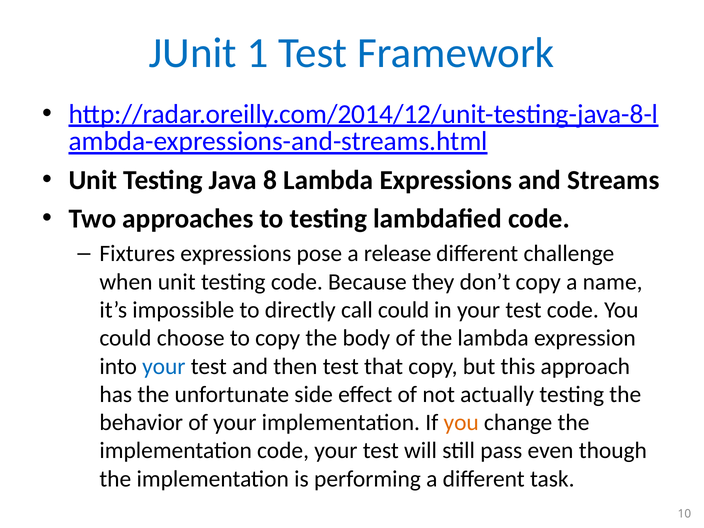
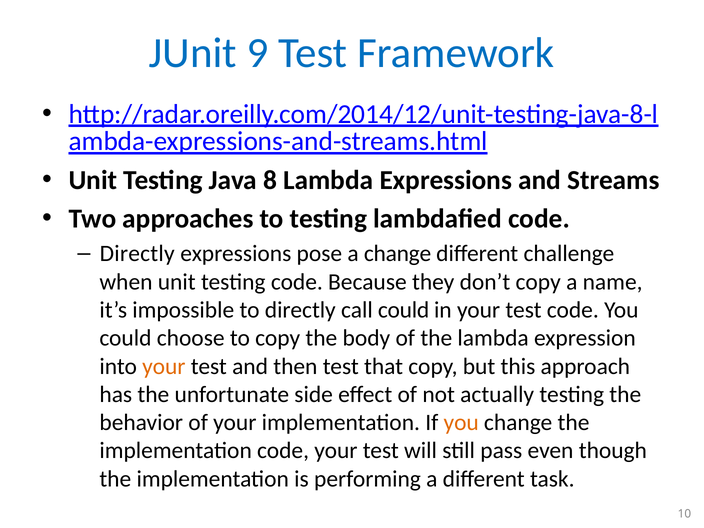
1: 1 -> 9
Fixtures at (137, 254): Fixtures -> Directly
a release: release -> change
your at (164, 366) colour: blue -> orange
